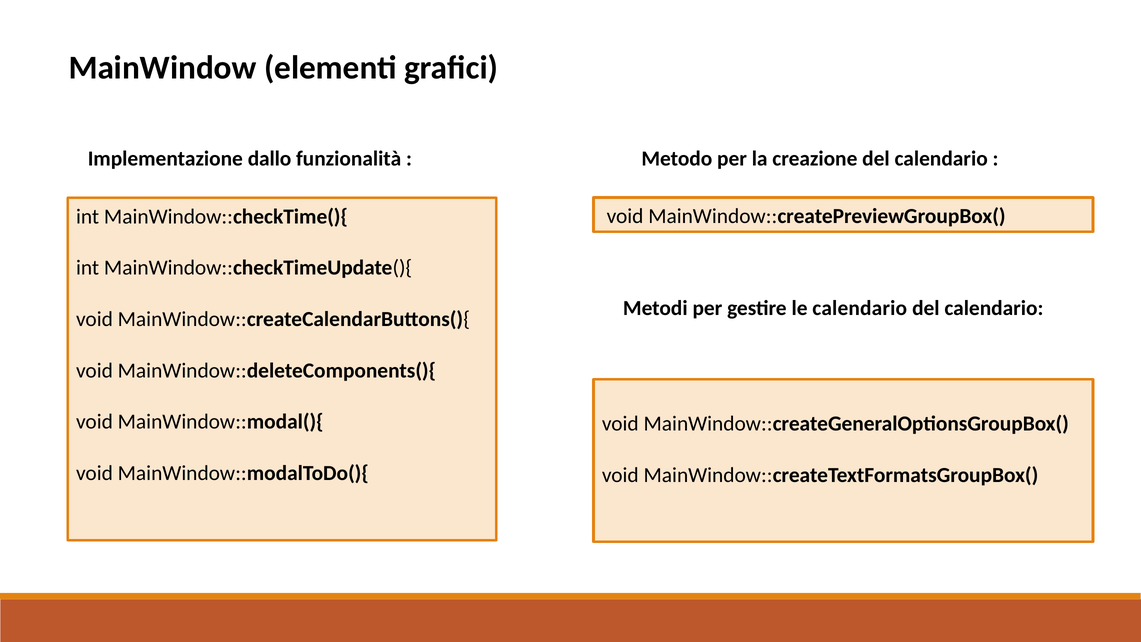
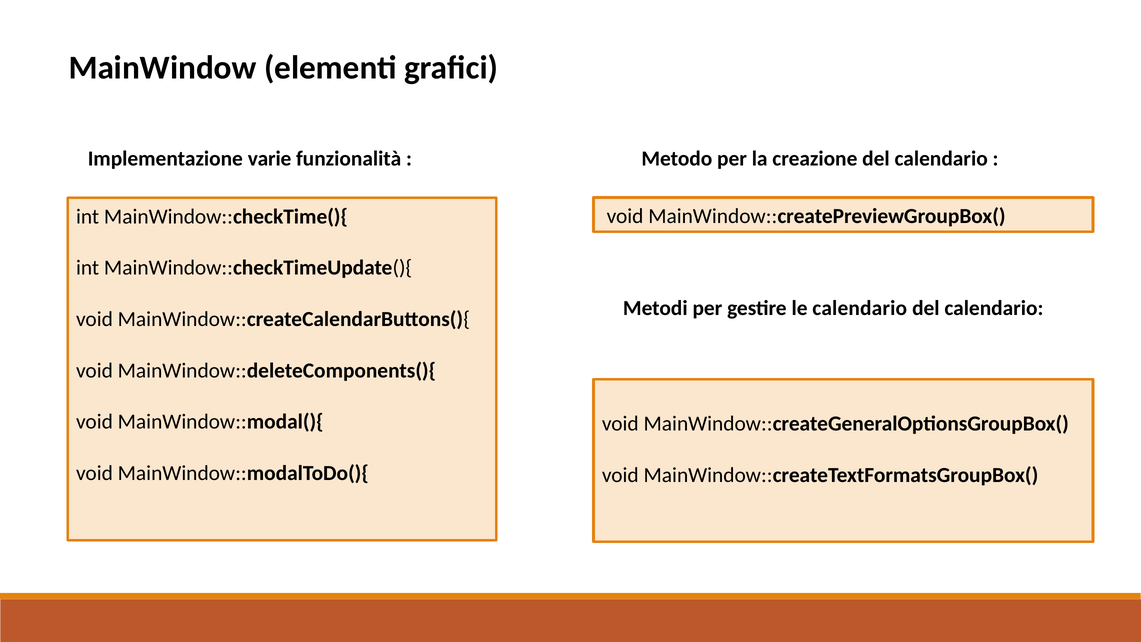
dallo: dallo -> varie
